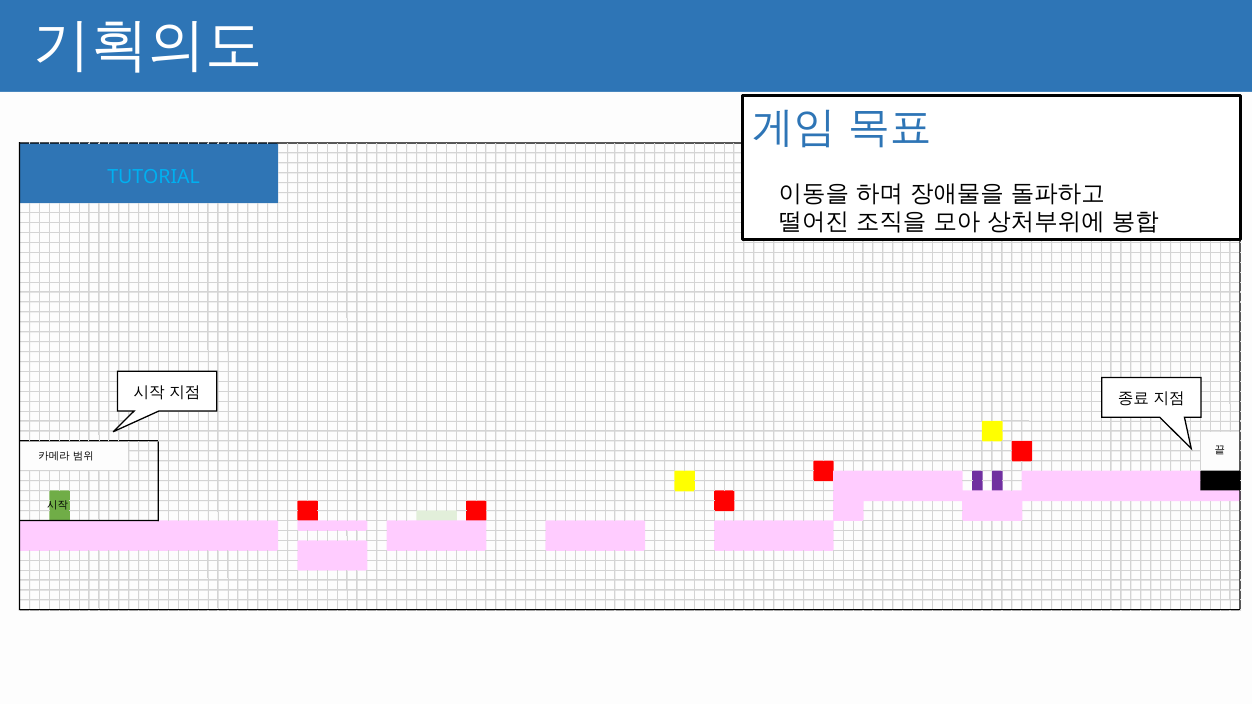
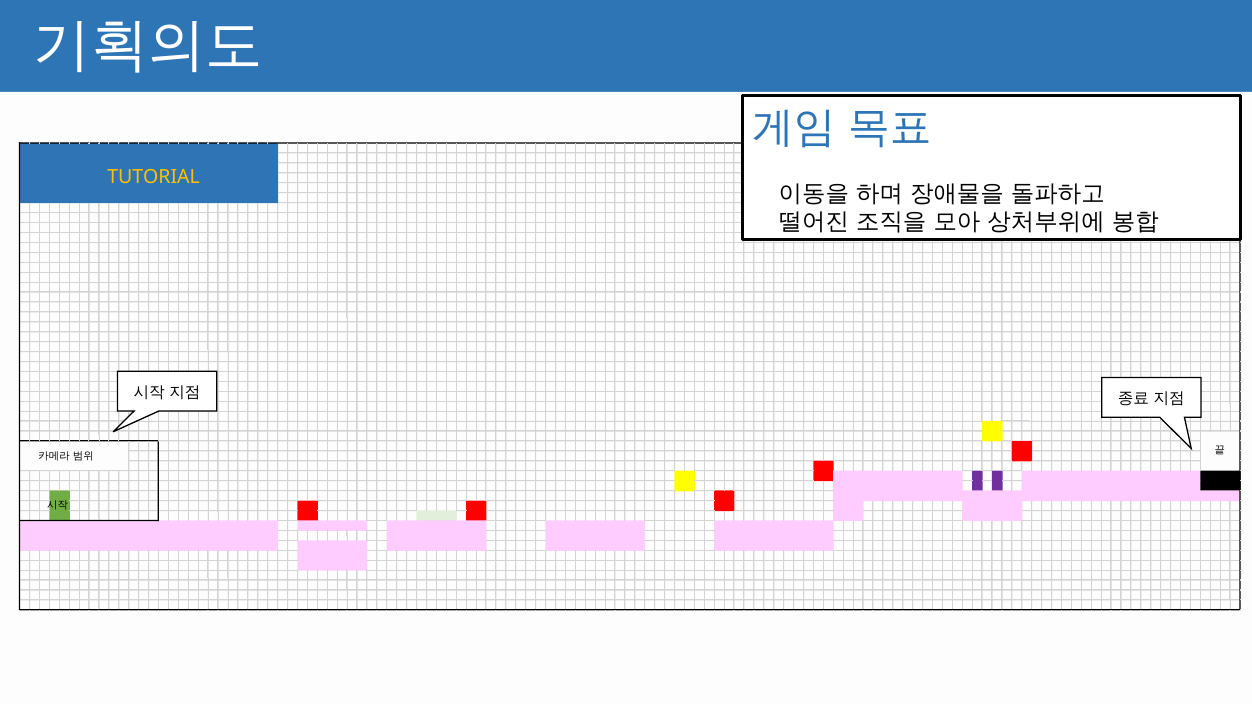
TUTORIAL colour: light blue -> yellow
